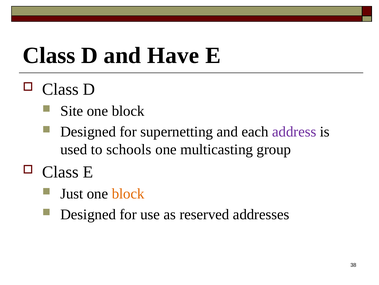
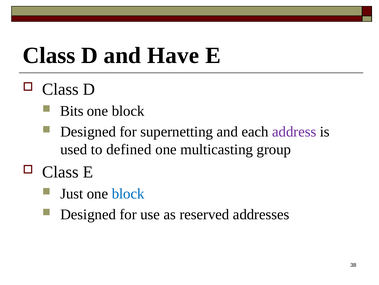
Site: Site -> Bits
schools: schools -> defined
block at (128, 193) colour: orange -> blue
